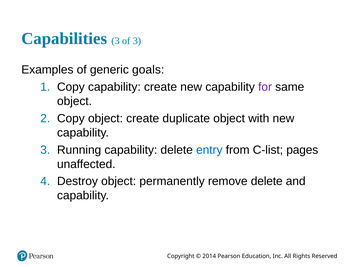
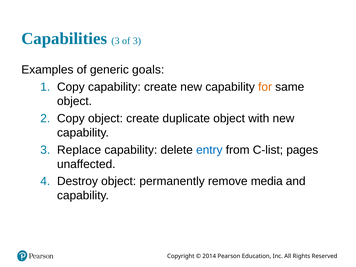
for colour: purple -> orange
Running: Running -> Replace
remove delete: delete -> media
